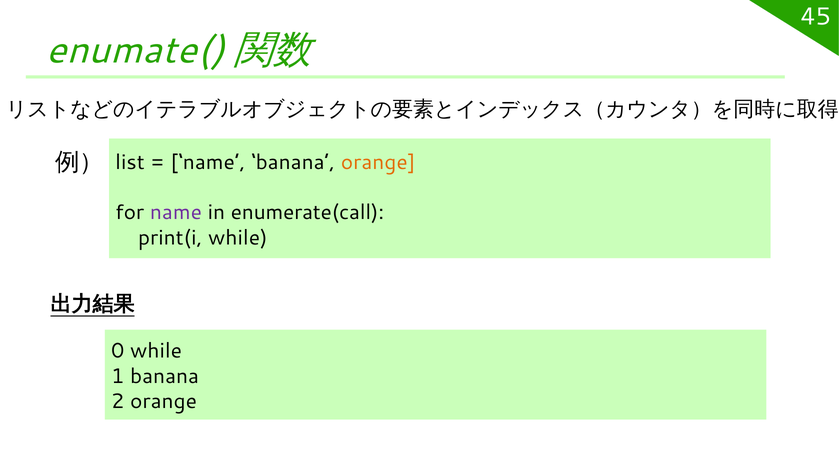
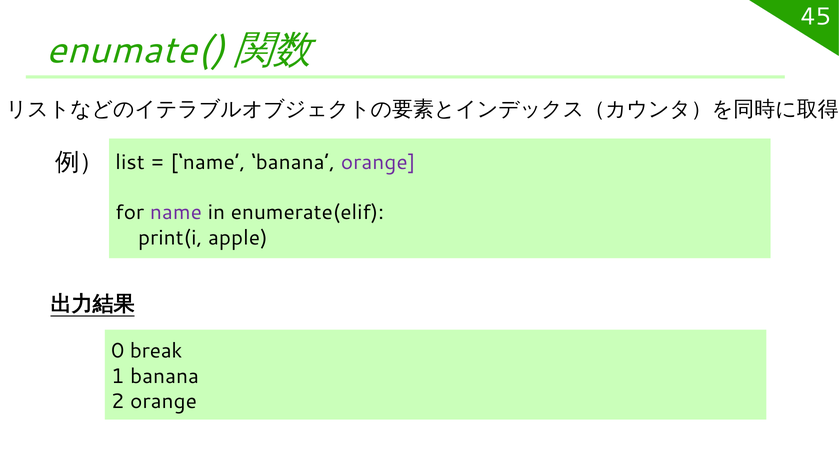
orange at (378, 162) colour: orange -> purple
enumerate(call: enumerate(call -> enumerate(elif
print(i while: while -> apple
0 while: while -> break
